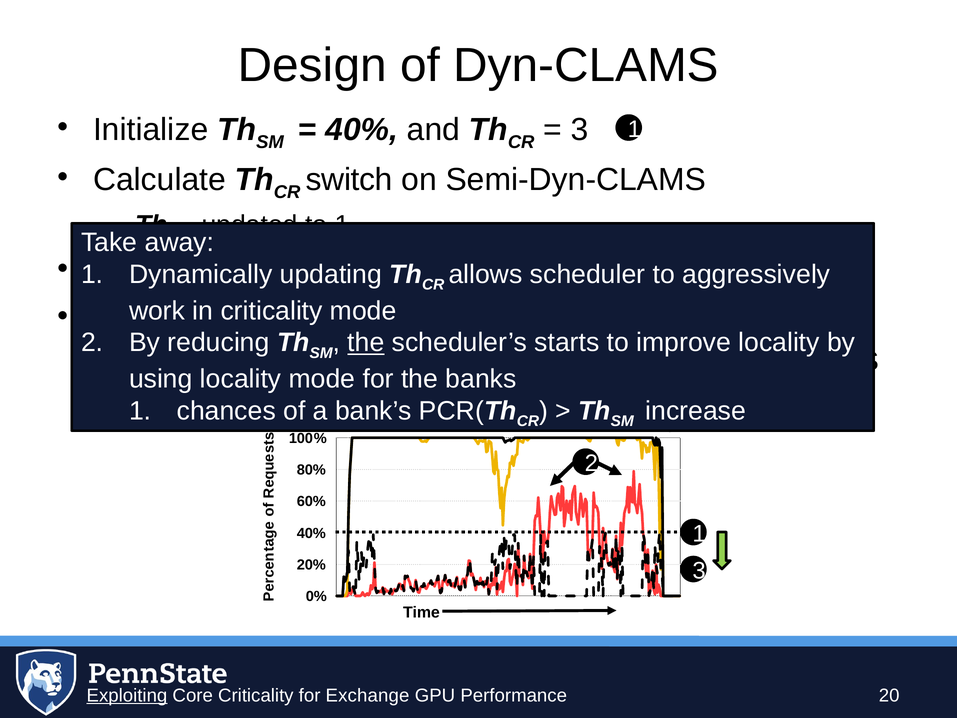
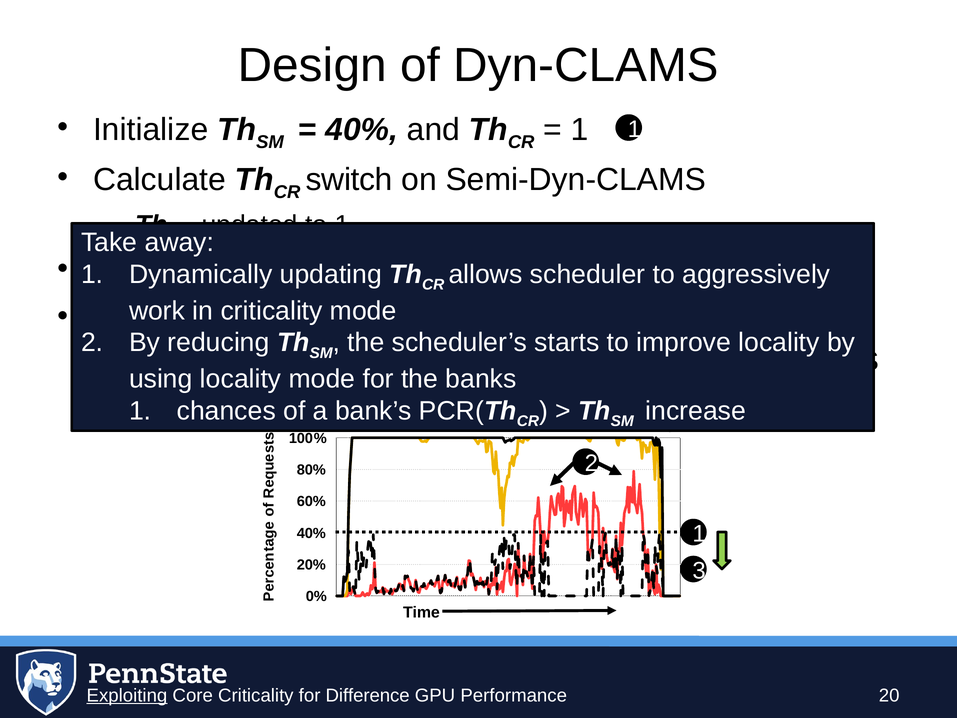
3 at (580, 130): 3 -> 1
the at (366, 343) underline: present -> none
Exchange: Exchange -> Difference
